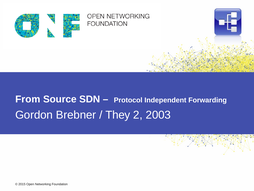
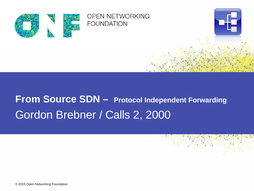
They: They -> Calls
2003: 2003 -> 2000
